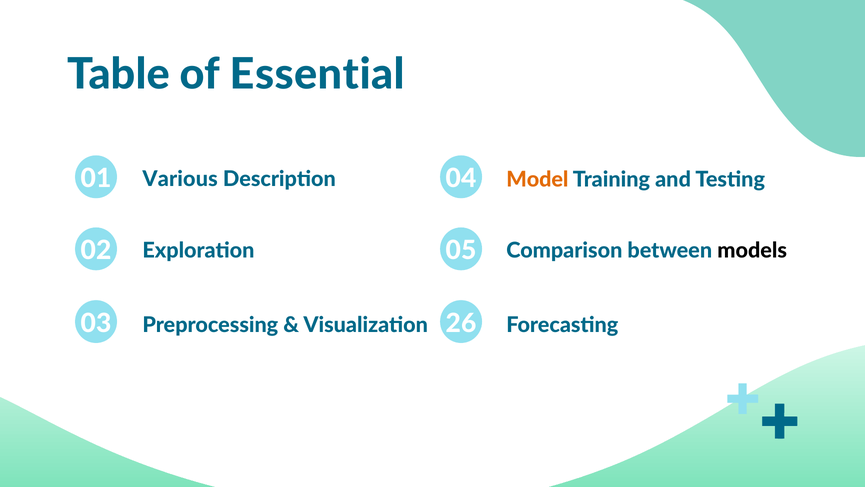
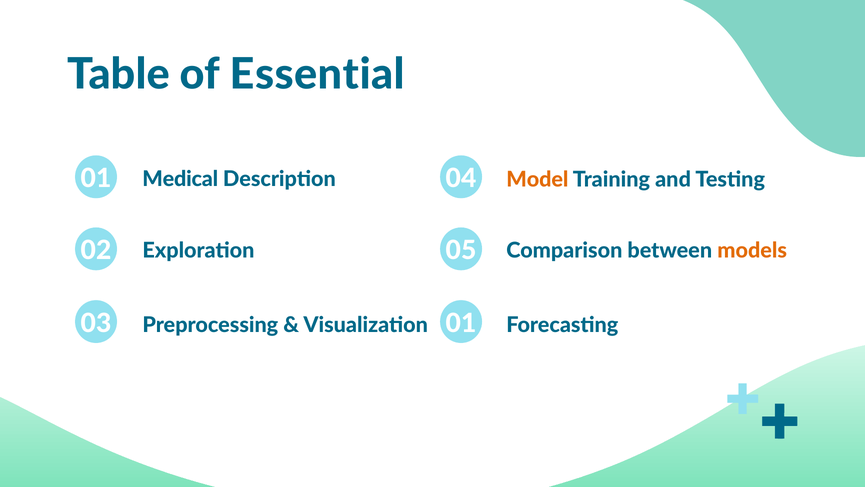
Various: Various -> Medical
models colour: black -> orange
03 26: 26 -> 01
